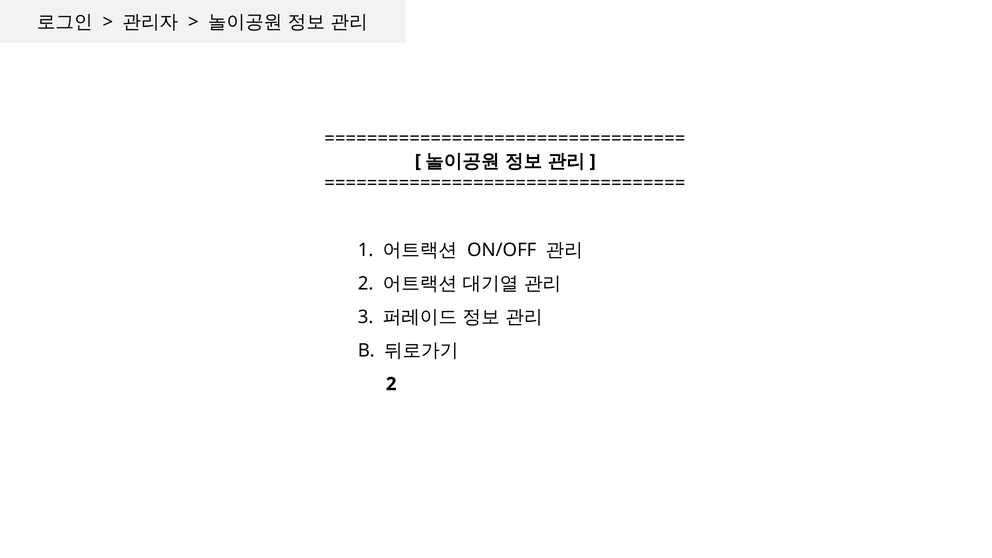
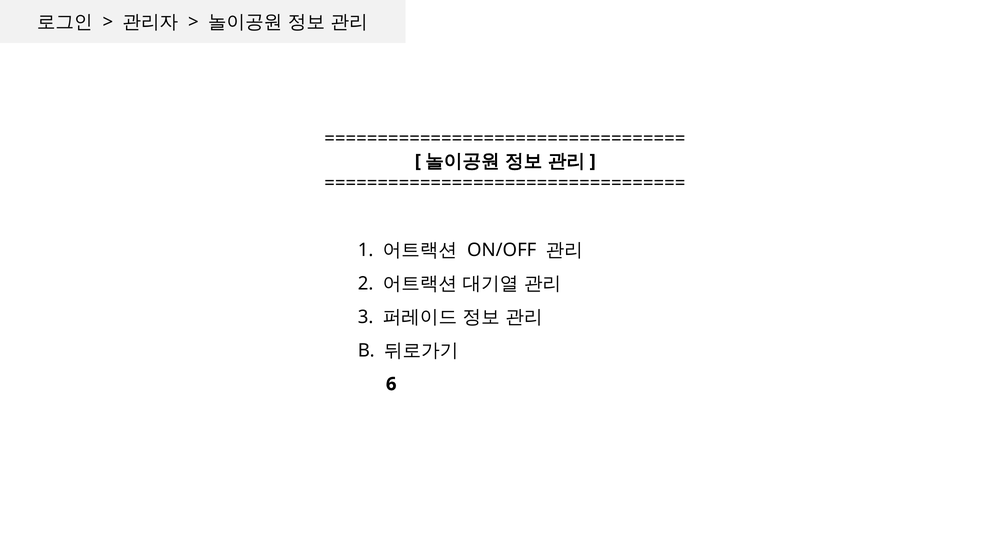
2 at (391, 384): 2 -> 6
